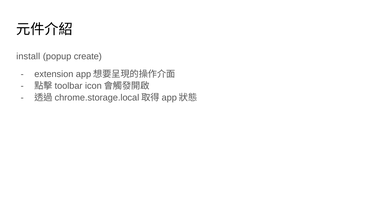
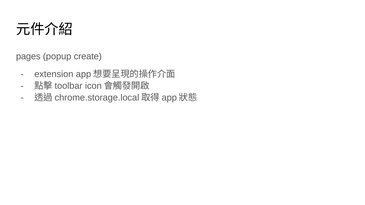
install: install -> pages
